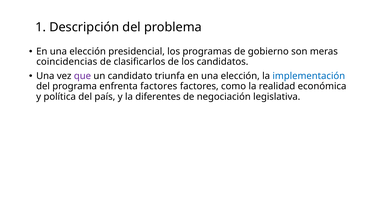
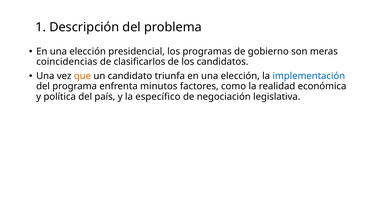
que colour: purple -> orange
enfrenta factores: factores -> minutos
diferentes: diferentes -> específico
